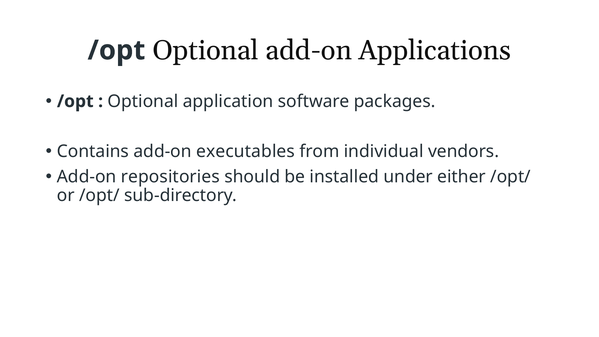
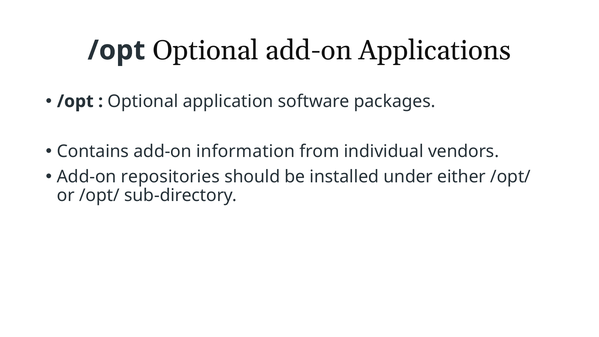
executables: executables -> information
